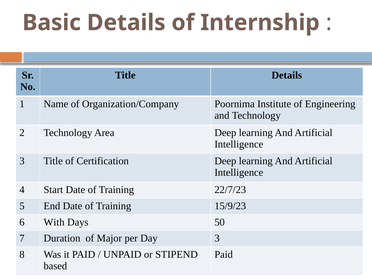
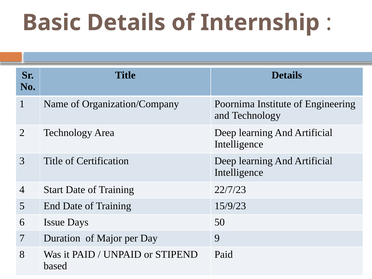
With: With -> Issue
Day 3: 3 -> 9
